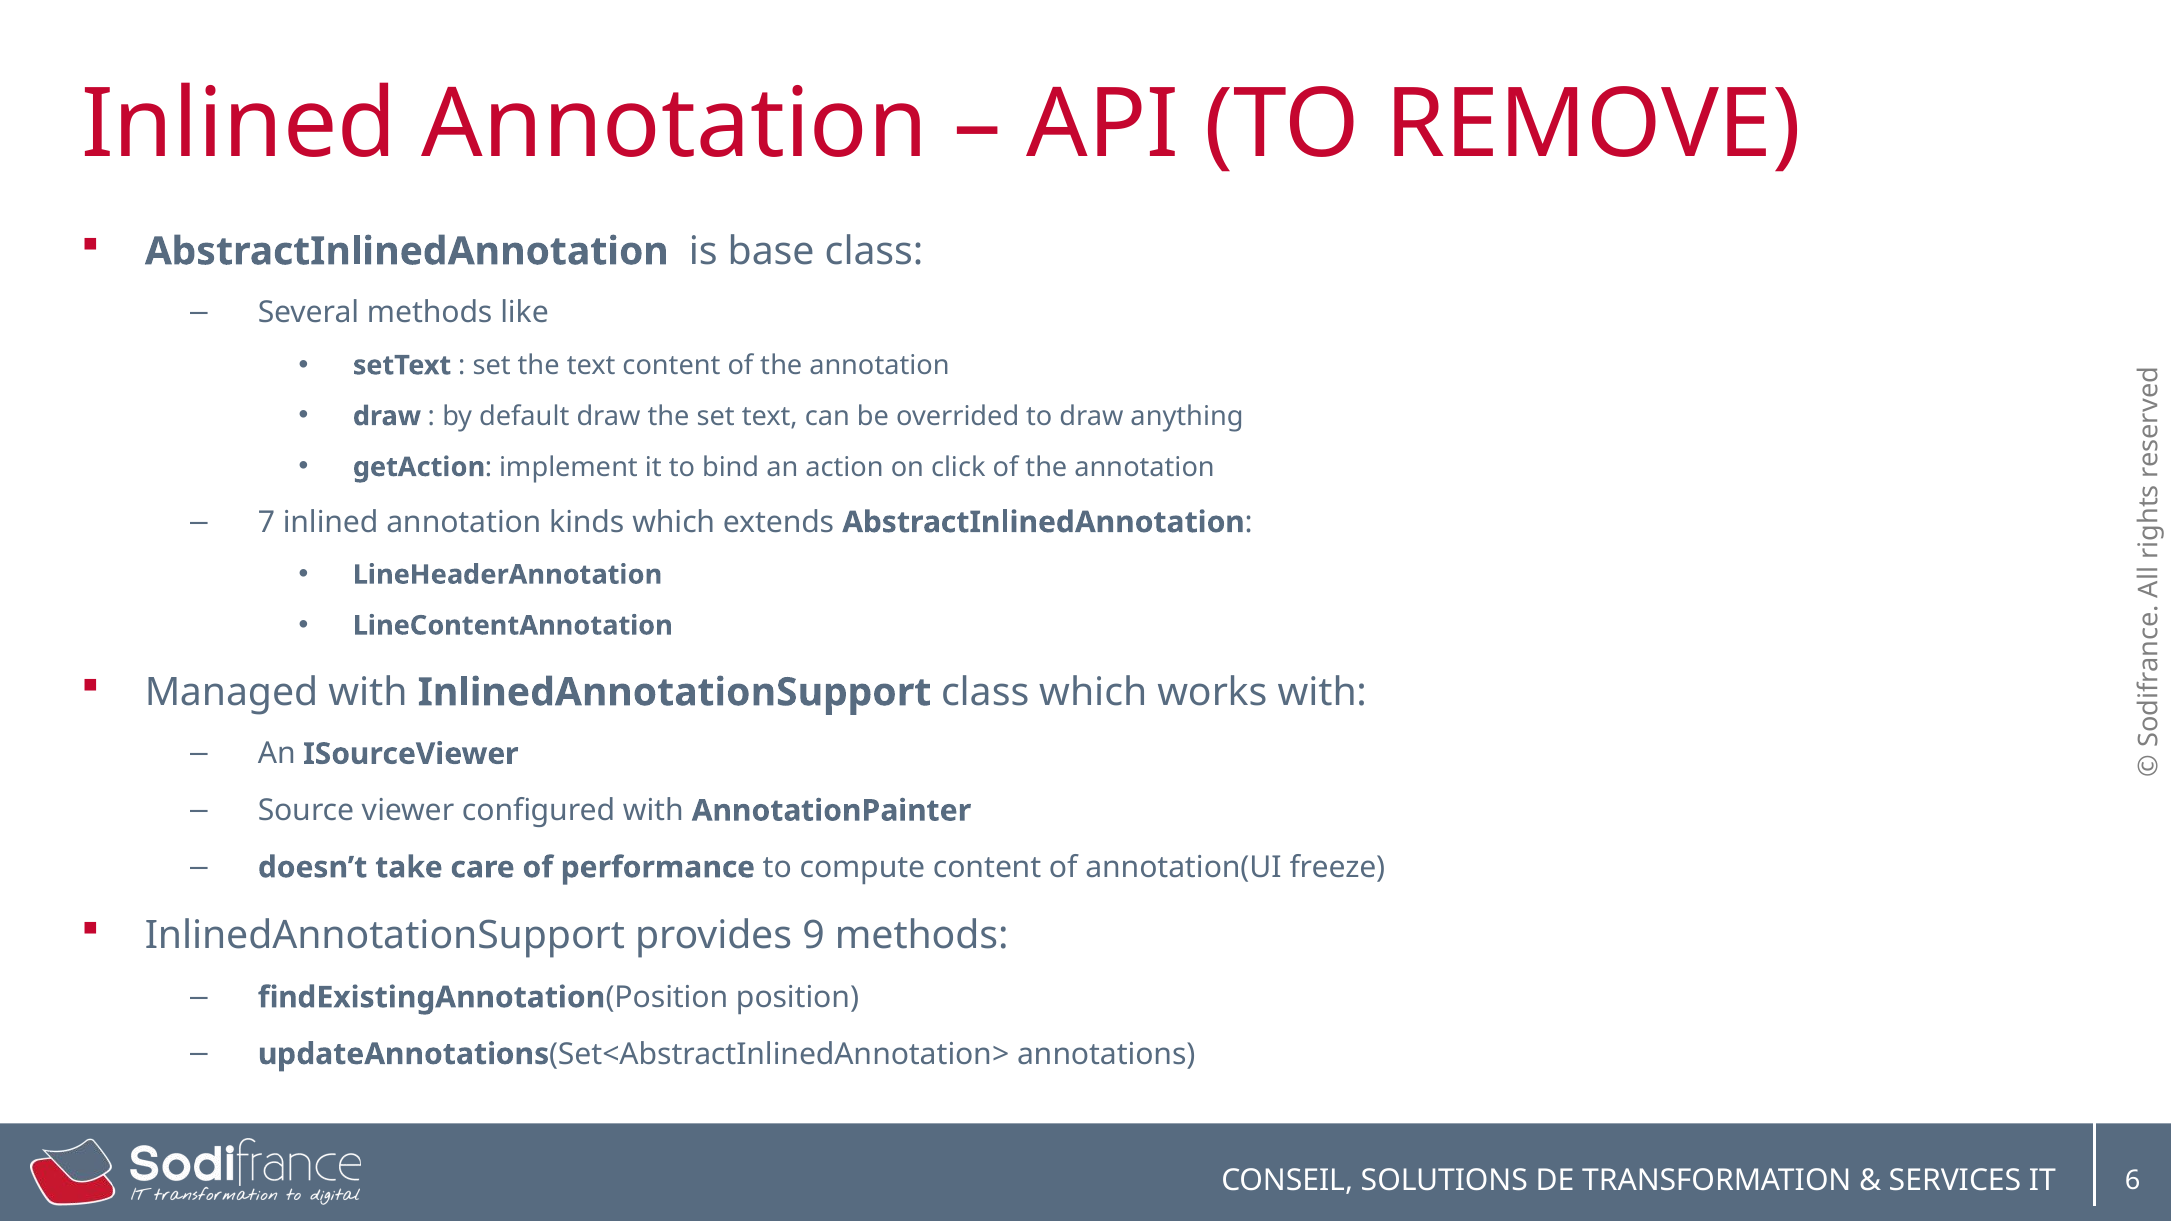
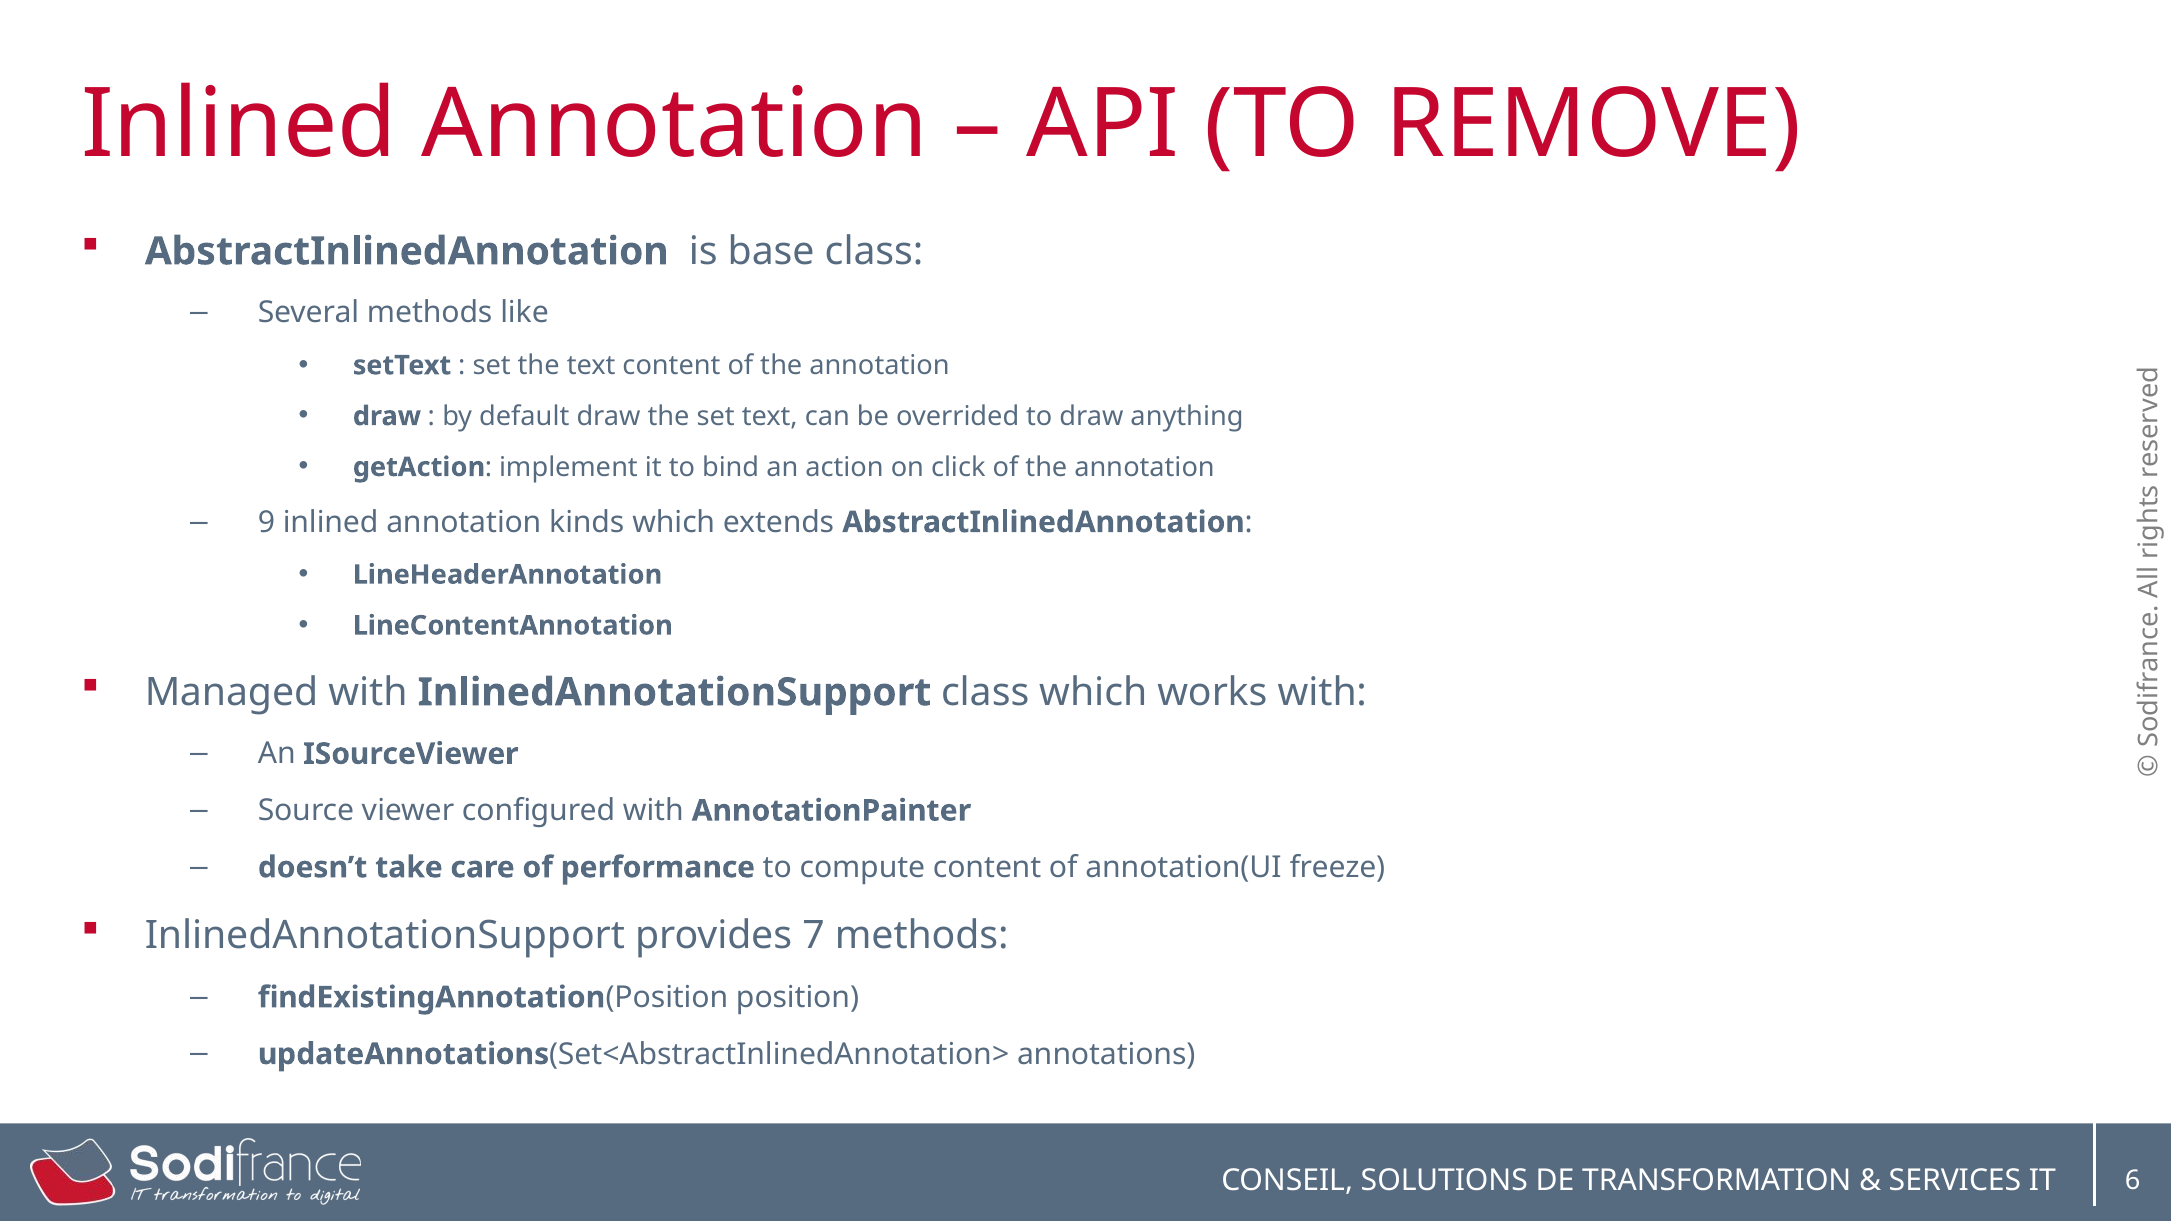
7: 7 -> 9
9: 9 -> 7
